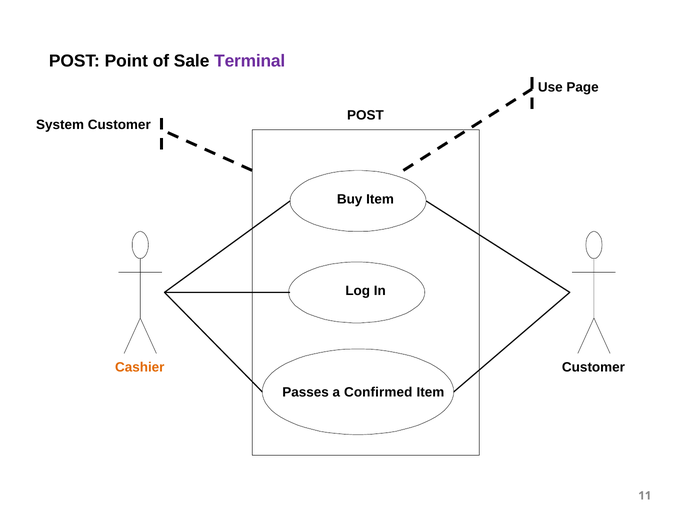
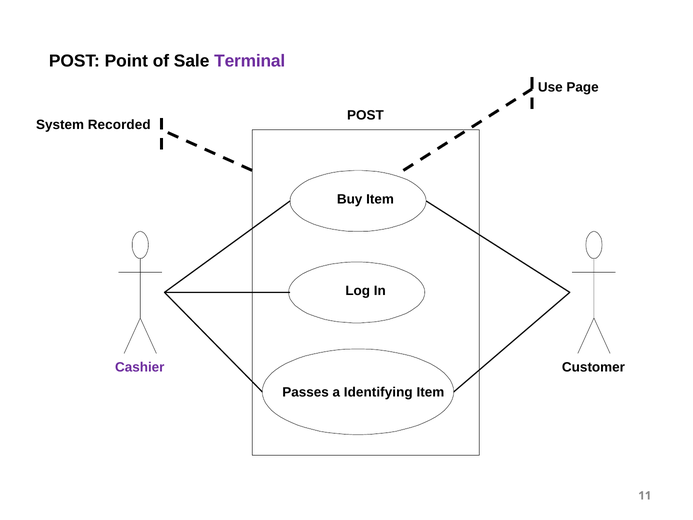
System Customer: Customer -> Recorded
Cashier colour: orange -> purple
Confirmed: Confirmed -> Identifying
